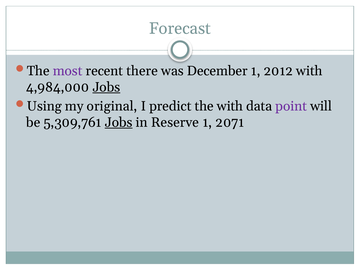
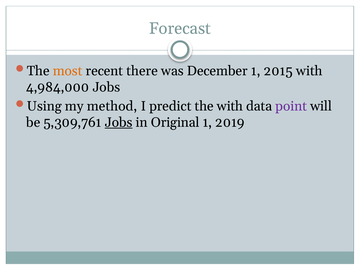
most colour: purple -> orange
2012: 2012 -> 2015
Jobs at (106, 87) underline: present -> none
original: original -> method
Reserve: Reserve -> Original
2071: 2071 -> 2019
